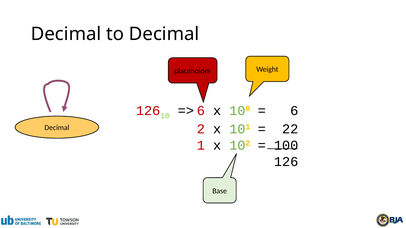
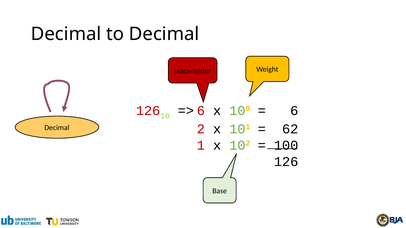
22: 22 -> 62
